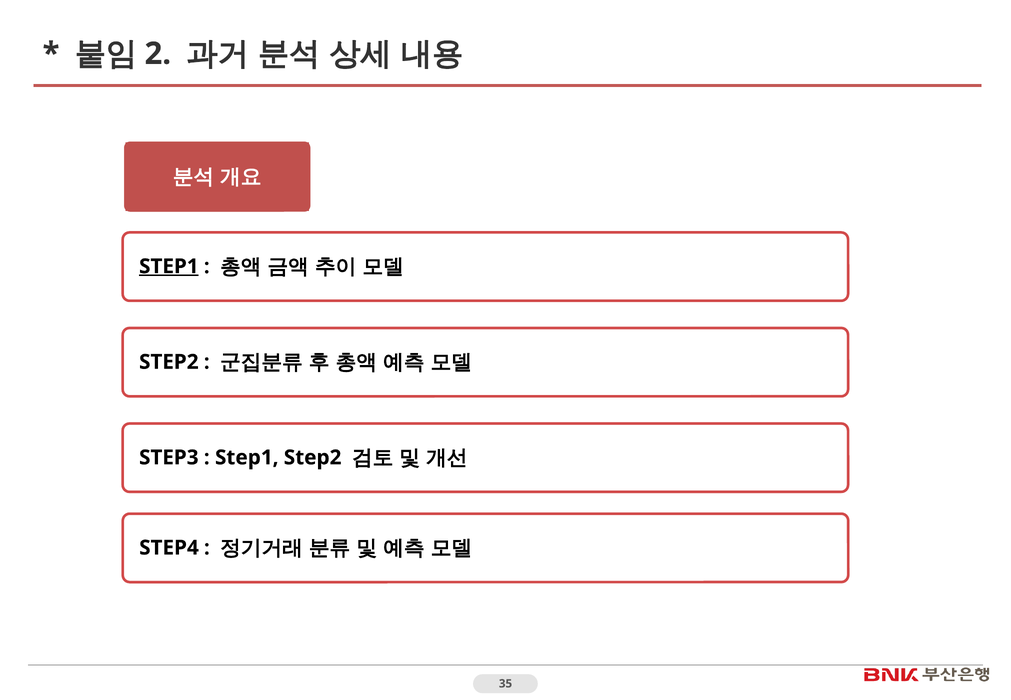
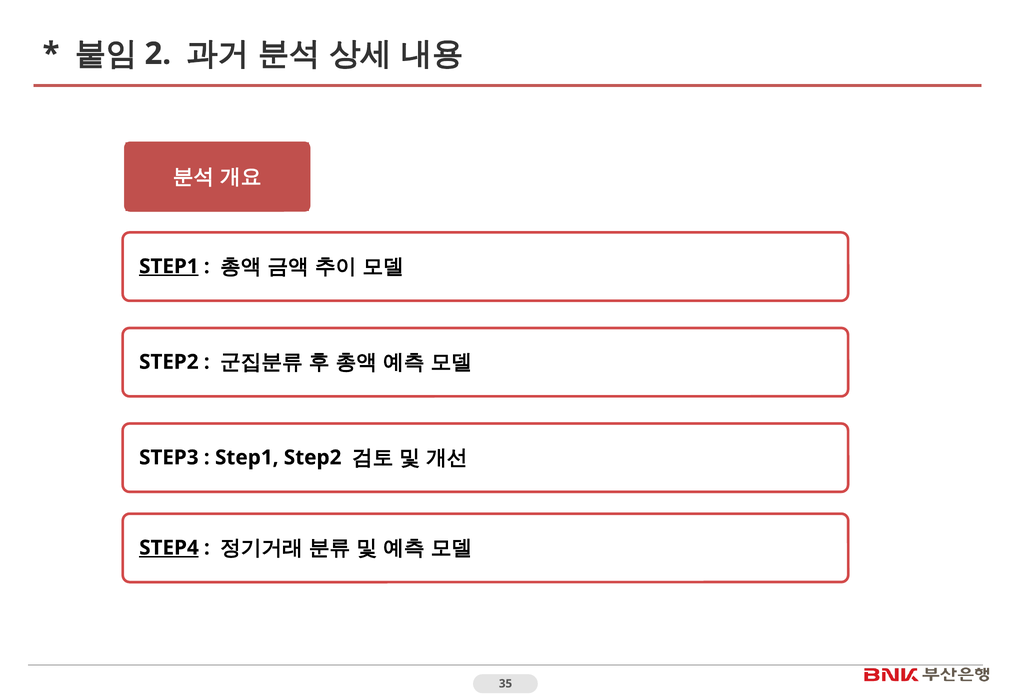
STEP4 underline: none -> present
